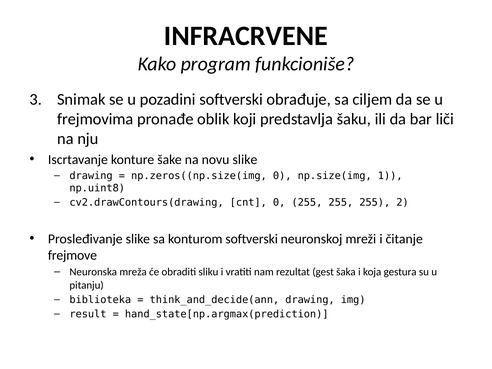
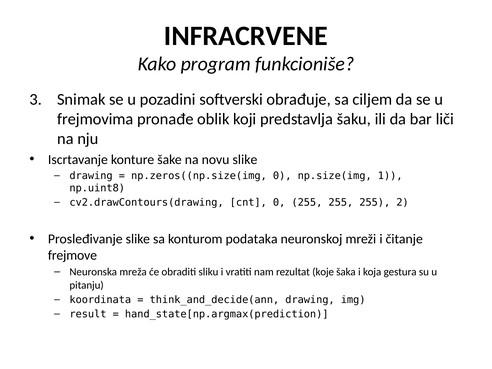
konturom softverski: softverski -> podataka
gest: gest -> koje
biblioteka: biblioteka -> koordinata
